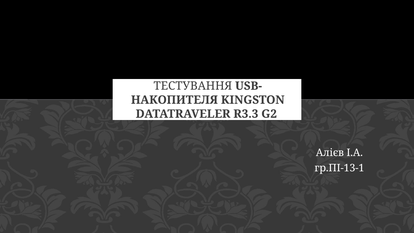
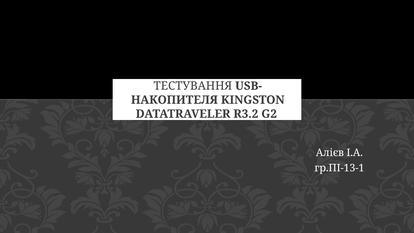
R3.3: R3.3 -> R3.2
